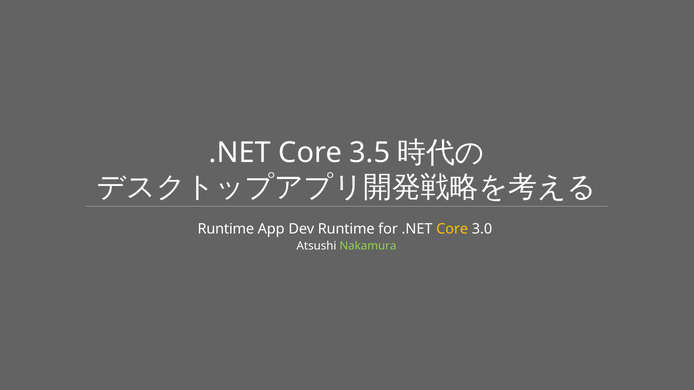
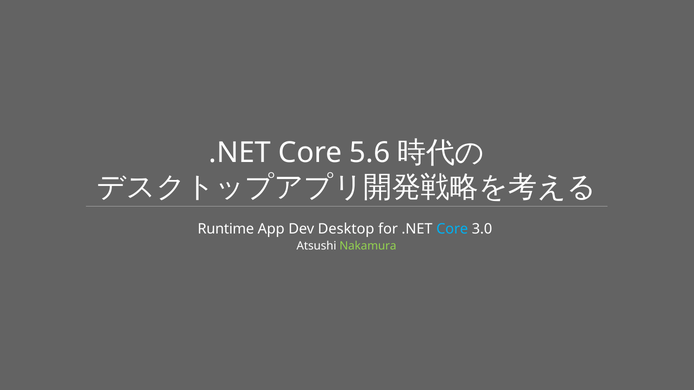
3.5: 3.5 -> 5.6
Dev Runtime: Runtime -> Desktop
Core at (452, 229) colour: yellow -> light blue
